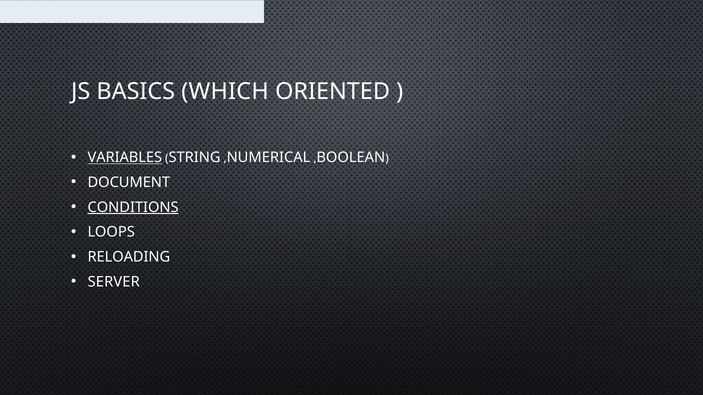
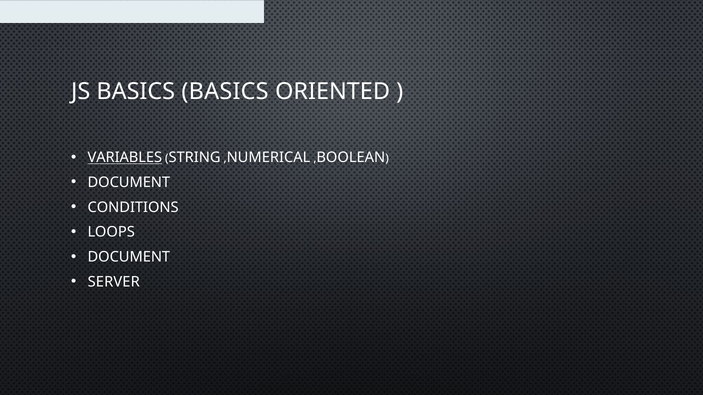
BASICS WHICH: WHICH -> BASICS
CONDITIONS underline: present -> none
RELOADING at (129, 257): RELOADING -> DOCUMENT
